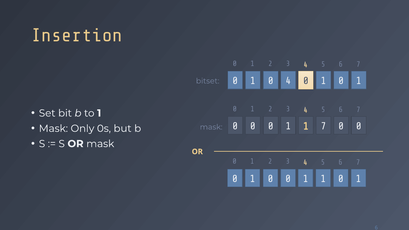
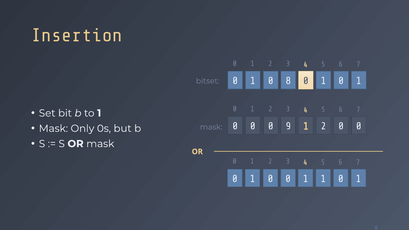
0 4: 4 -> 8
1 at (288, 126): 1 -> 9
1 7: 7 -> 2
